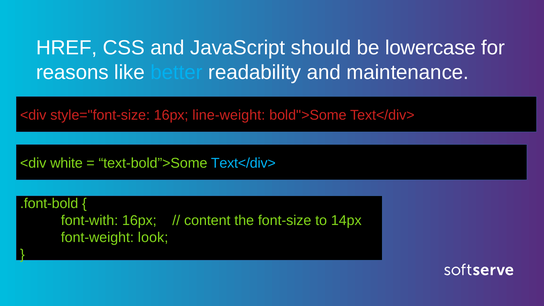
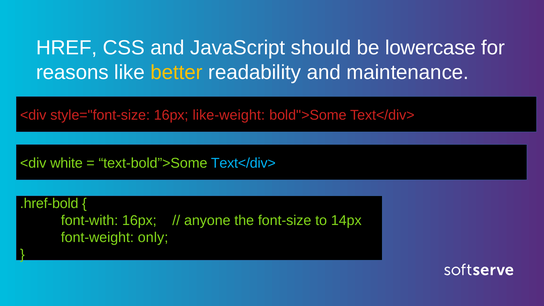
better colour: light blue -> yellow
line-weight: line-weight -> like-weight
.font-bold: .font-bold -> .href-bold
content: content -> anyone
look: look -> only
